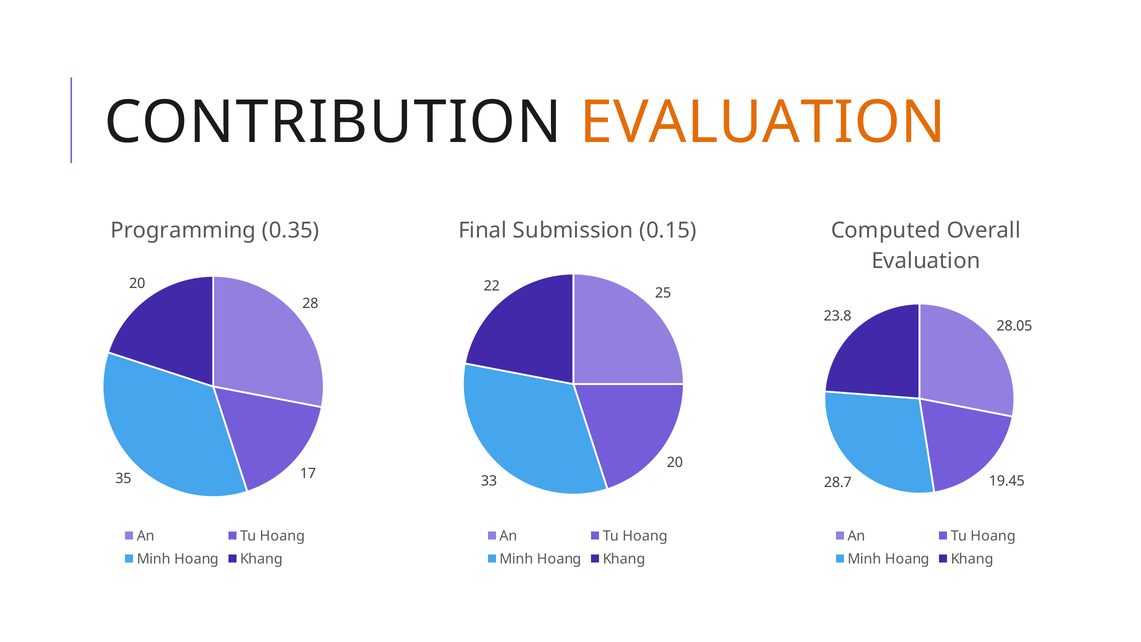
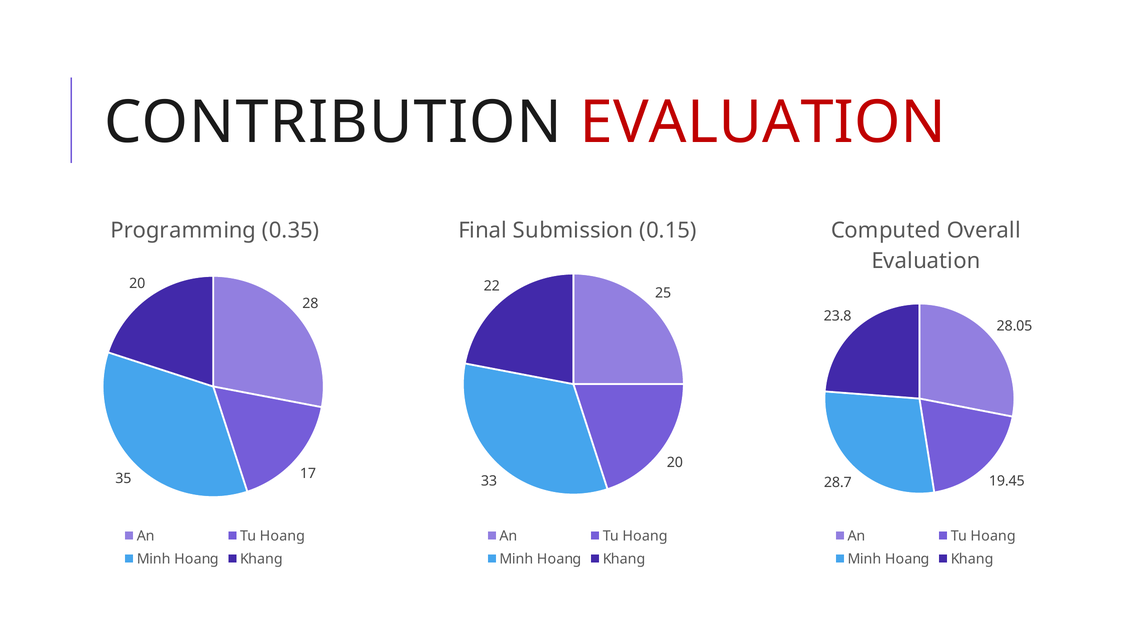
EVALUATION at (763, 122) colour: orange -> red
